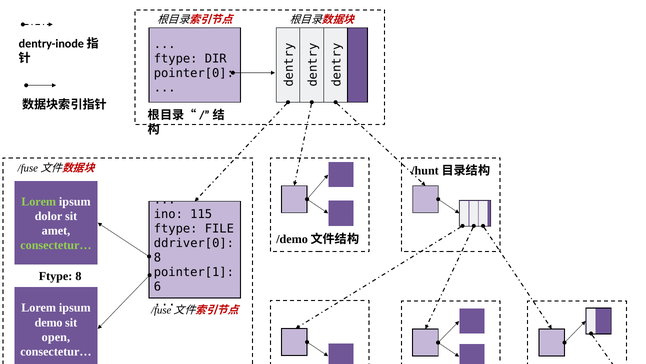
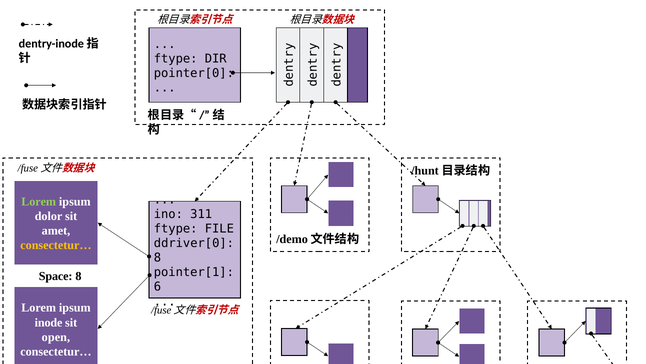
115: 115 -> 311
consectetur… at (56, 245) colour: light green -> yellow
Ftype at (56, 276): Ftype -> Space
demo: demo -> inode
